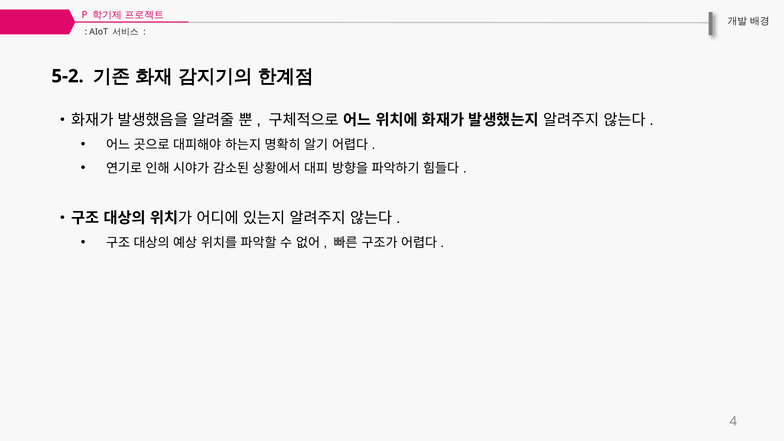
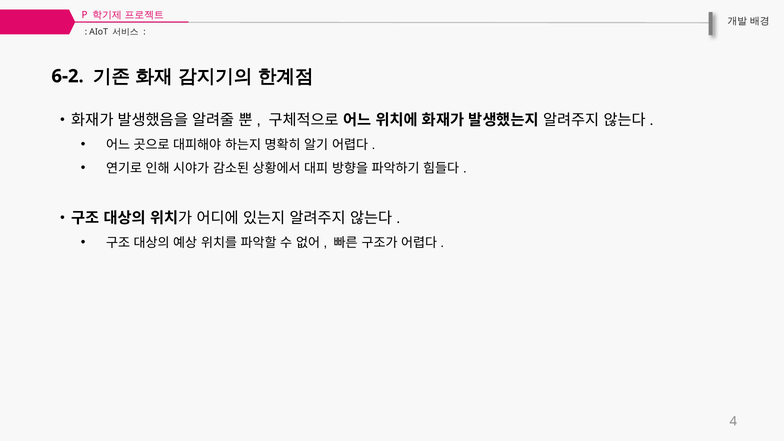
5-2: 5-2 -> 6-2
